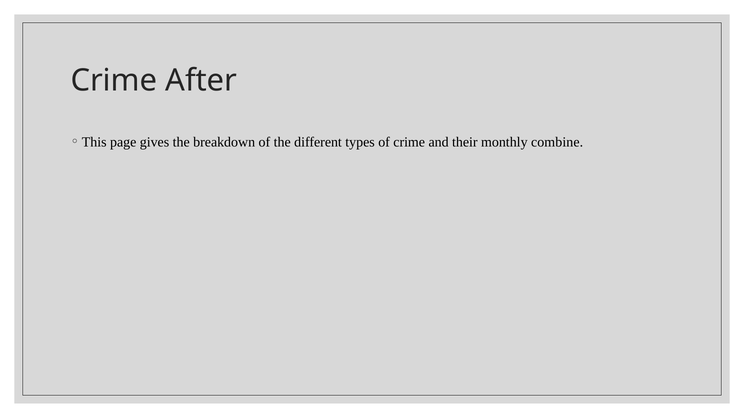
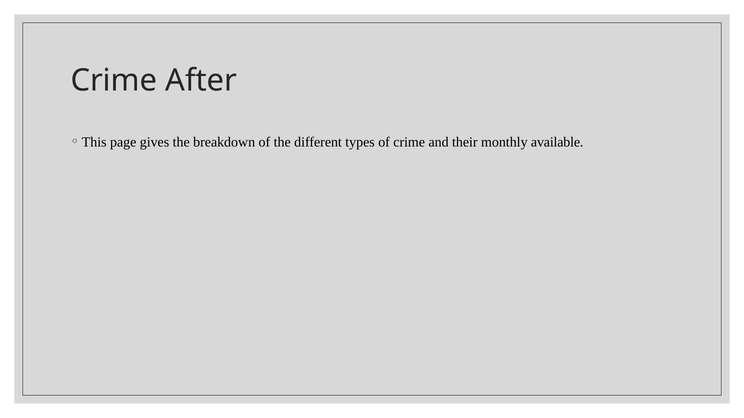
combine: combine -> available
